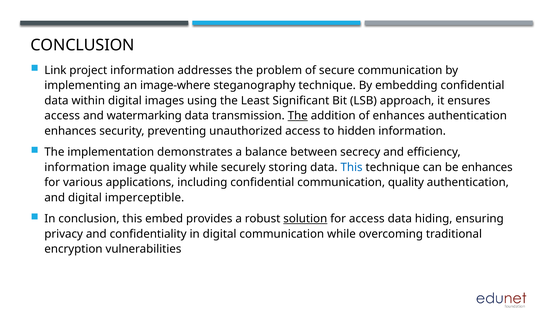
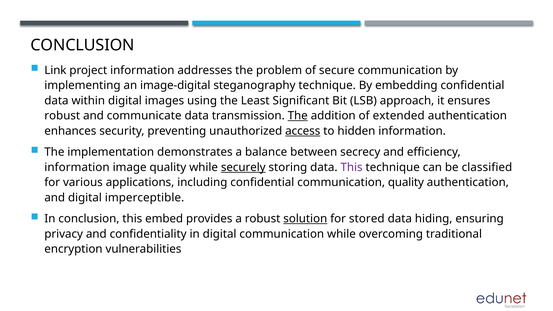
image-where: image-where -> image-digital
access at (62, 116): access -> robust
watermarking: watermarking -> communicate
of enhances: enhances -> extended
access at (303, 131) underline: none -> present
securely underline: none -> present
This at (352, 167) colour: blue -> purple
be enhances: enhances -> classified
for access: access -> stored
